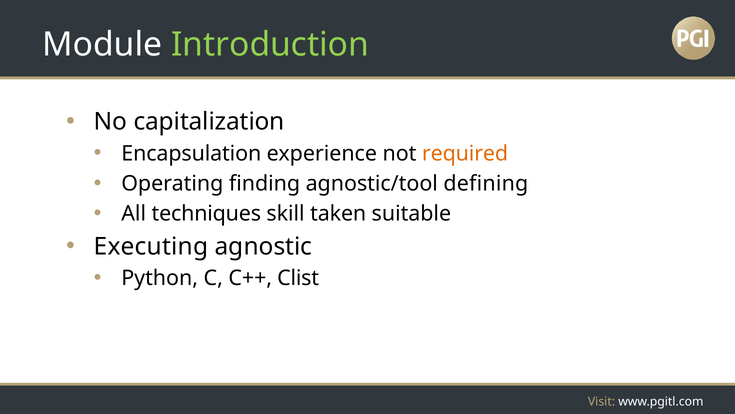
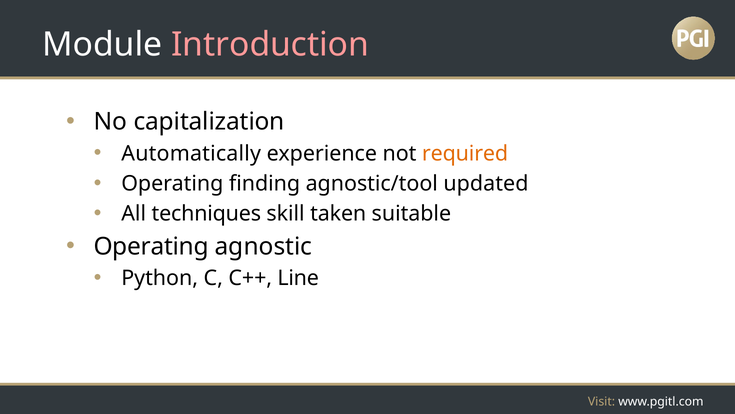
Introduction colour: light green -> pink
Encapsulation: Encapsulation -> Automatically
defining: defining -> updated
Executing at (151, 246): Executing -> Operating
Clist: Clist -> Line
